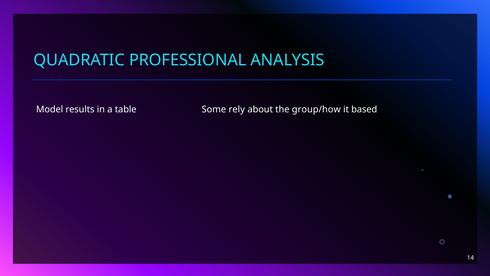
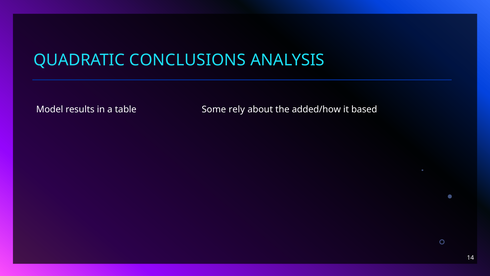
PROFESSIONAL: PROFESSIONAL -> CONCLUSIONS
group/how: group/how -> added/how
